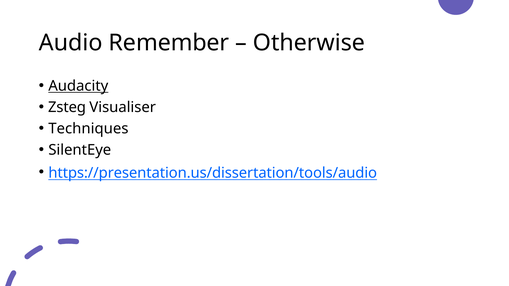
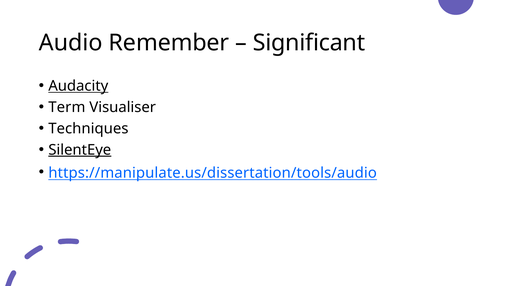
Otherwise: Otherwise -> Significant
Zsteg: Zsteg -> Term
SilentEye underline: none -> present
https://presentation.us/dissertation/tools/audio: https://presentation.us/dissertation/tools/audio -> https://manipulate.us/dissertation/tools/audio
